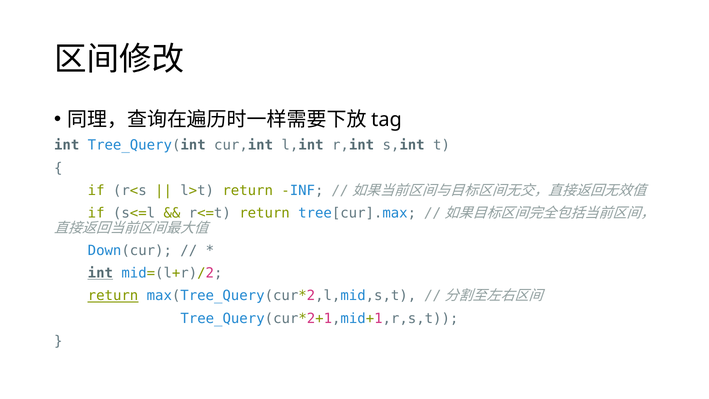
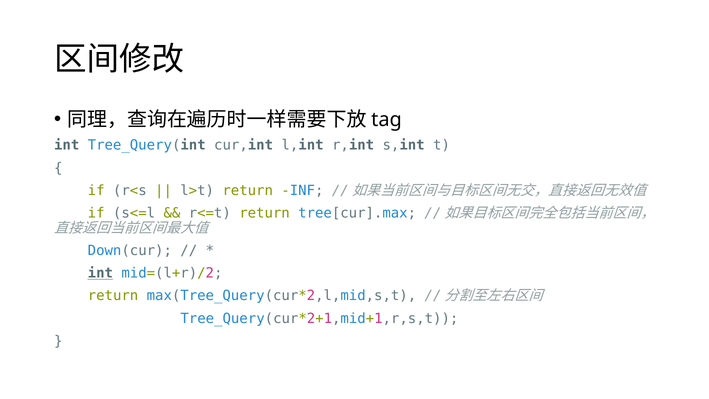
return at (113, 296) underline: present -> none
